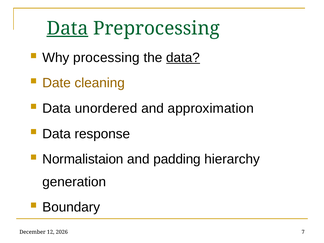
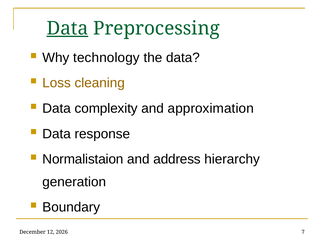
processing: processing -> technology
data at (183, 58) underline: present -> none
Date: Date -> Loss
unordered: unordered -> complexity
padding: padding -> address
